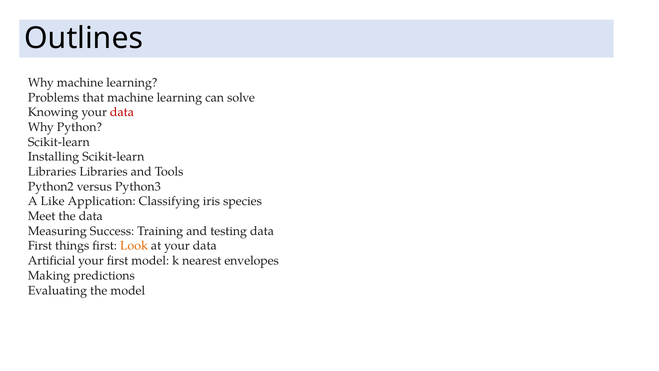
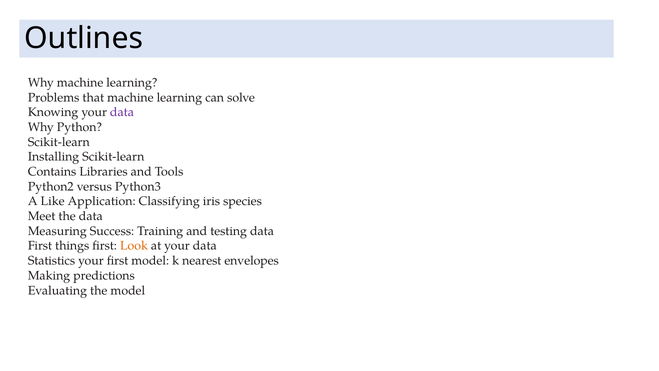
data at (122, 112) colour: red -> purple
Libraries at (52, 172): Libraries -> Contains
Artificial: Artificial -> Statistics
